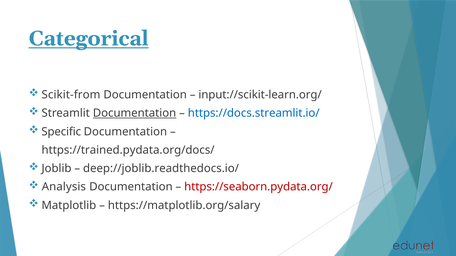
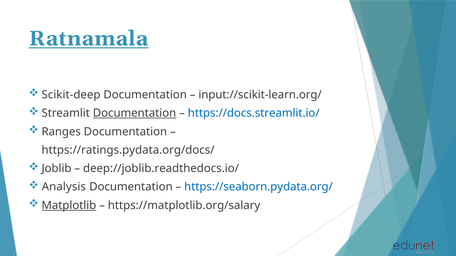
Categorical: Categorical -> Ratnamala
Scikit-from: Scikit-from -> Scikit-deep
Specific: Specific -> Ranges
https://trained.pydata.org/docs/: https://trained.pydata.org/docs/ -> https://ratings.pydata.org/docs/
https://seaborn.pydata.org/ colour: red -> blue
Matplotlib underline: none -> present
